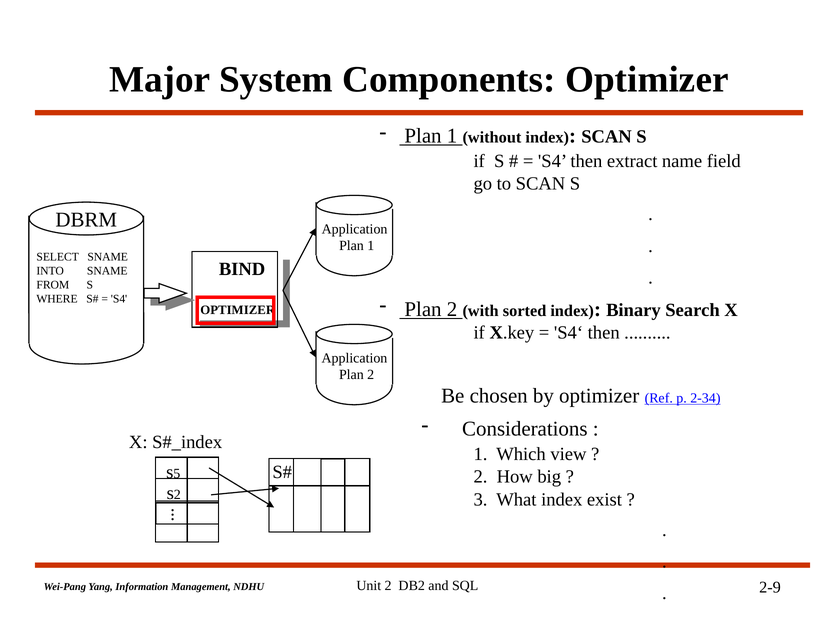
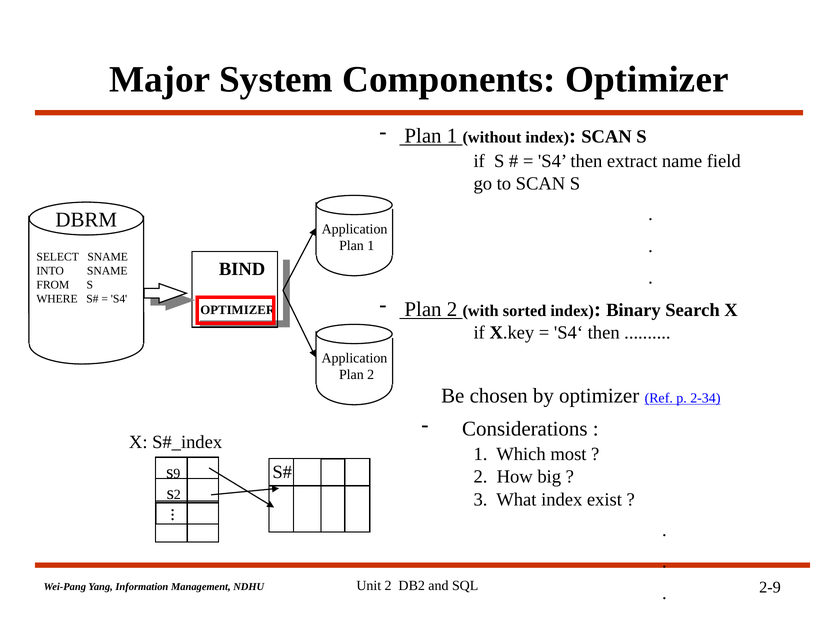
view: view -> most
5: 5 -> 9
